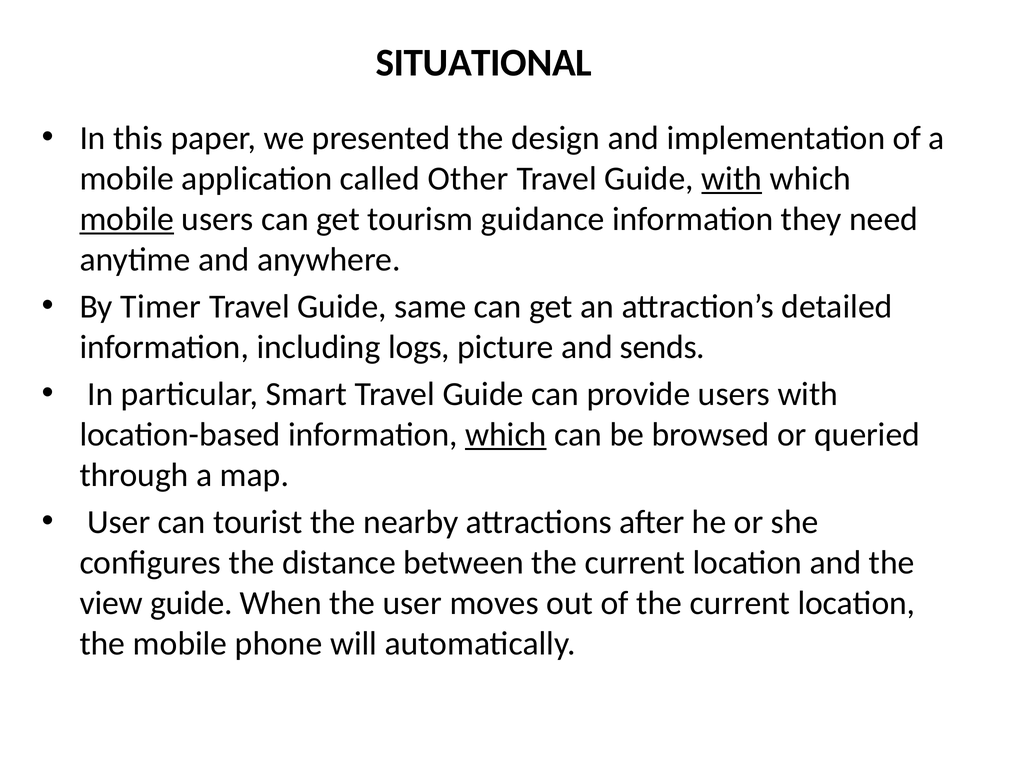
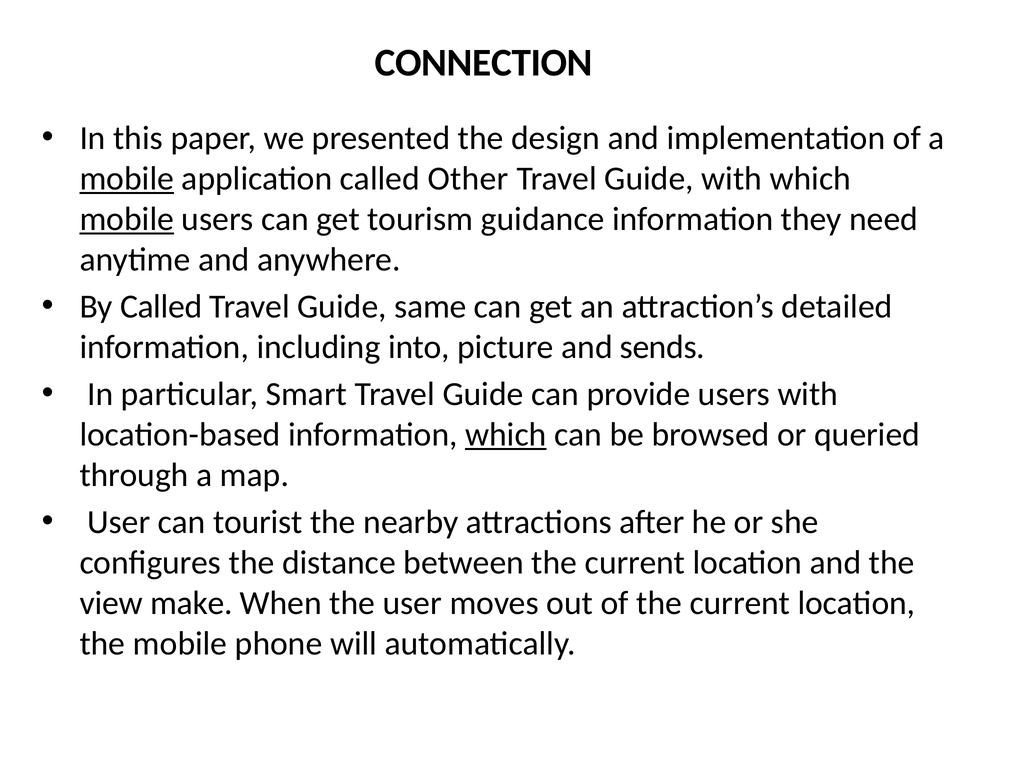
SITUATIONAL: SITUATIONAL -> CONNECTION
mobile at (127, 178) underline: none -> present
with at (732, 178) underline: present -> none
By Timer: Timer -> Called
logs: logs -> into
view guide: guide -> make
